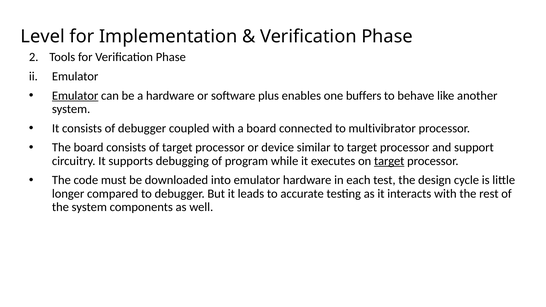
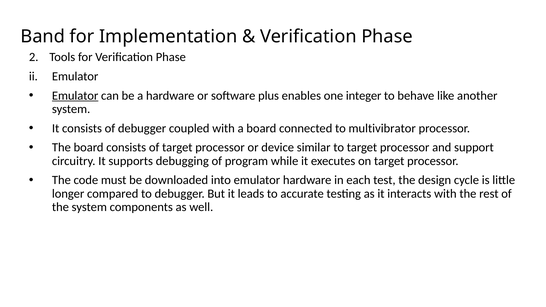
Level: Level -> Band
buffers: buffers -> integer
target at (389, 161) underline: present -> none
